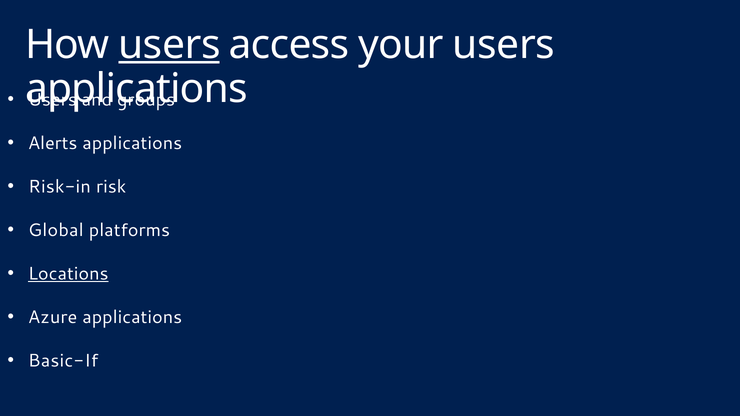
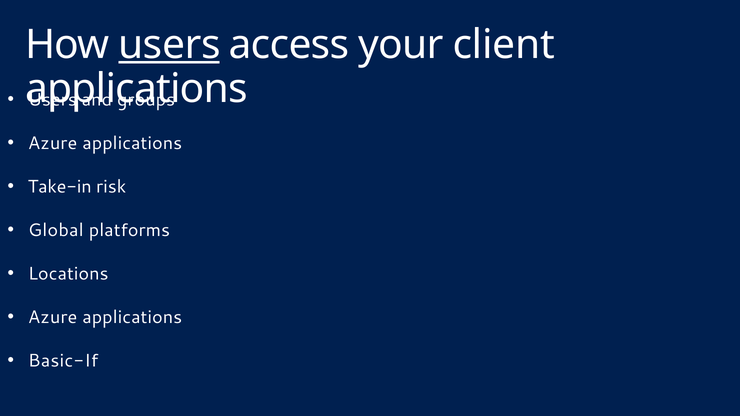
your users: users -> client
Alerts at (53, 143): Alerts -> Azure
Risk-in: Risk-in -> Take-in
Locations underline: present -> none
